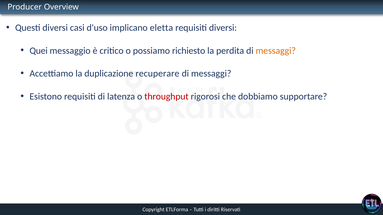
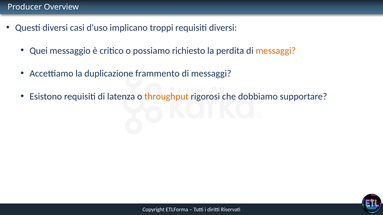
eletta: eletta -> troppi
recuperare: recuperare -> frammento
throughput colour: red -> orange
